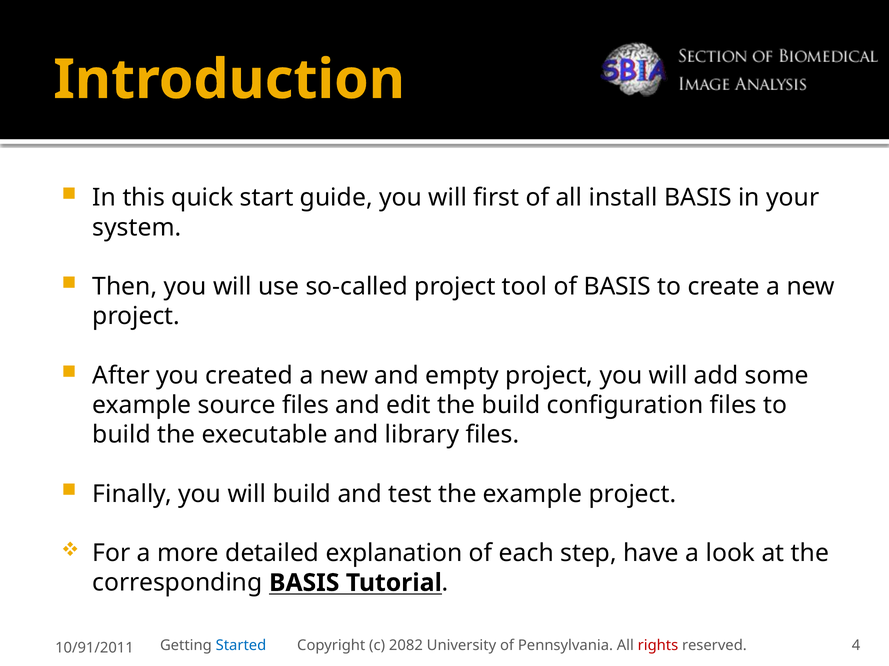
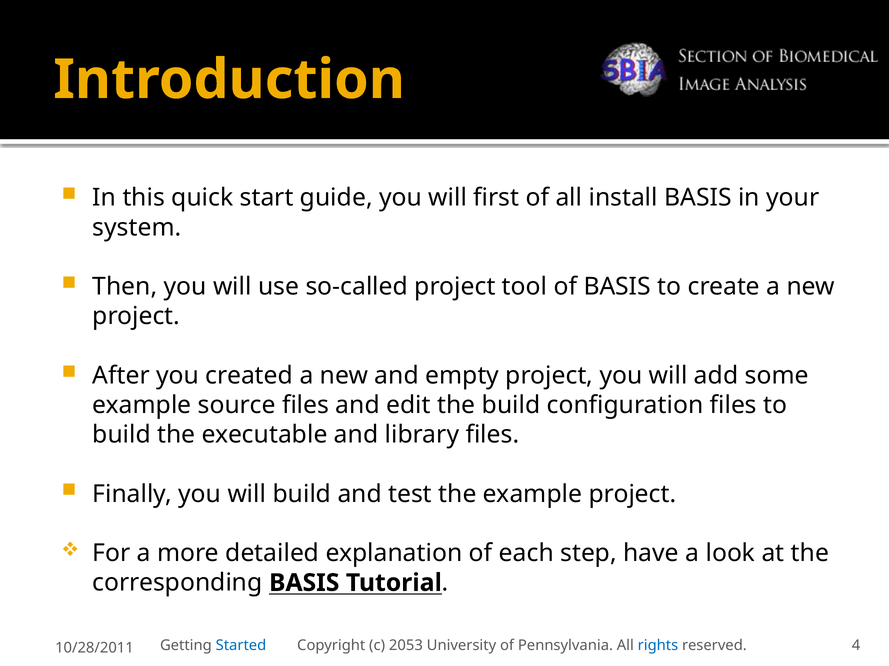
2082: 2082 -> 2053
rights colour: red -> blue
10/91/2011: 10/91/2011 -> 10/28/2011
